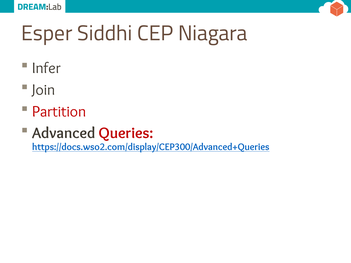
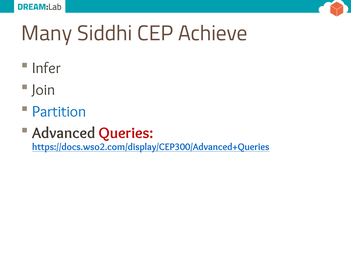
Esper: Esper -> Many
Niagara: Niagara -> Achieve
Partition colour: red -> blue
